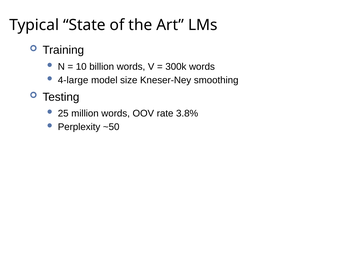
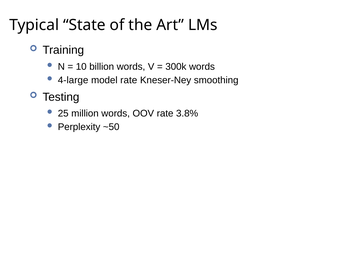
model size: size -> rate
